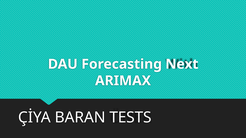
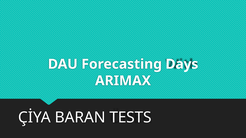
Next: Next -> Days
